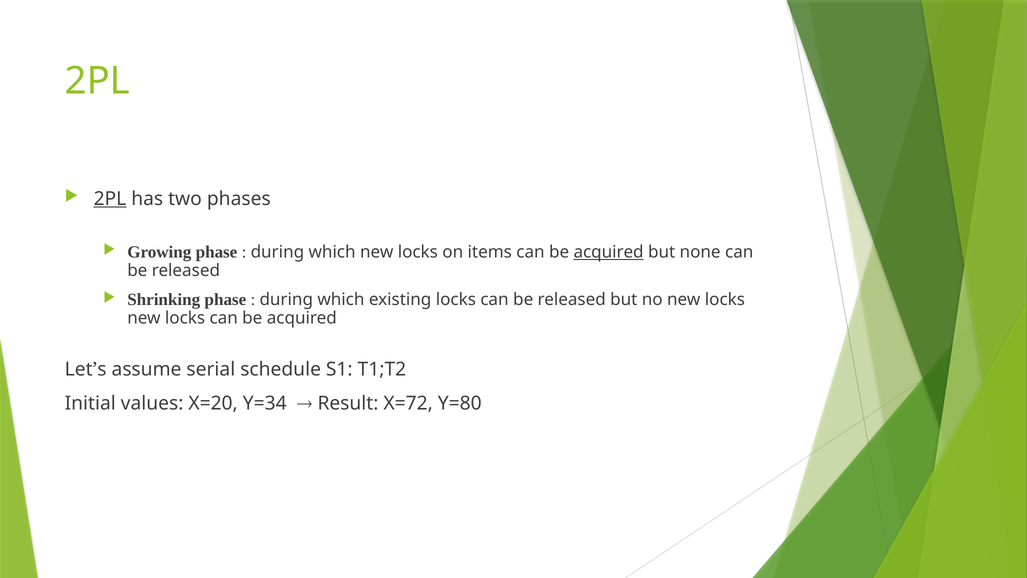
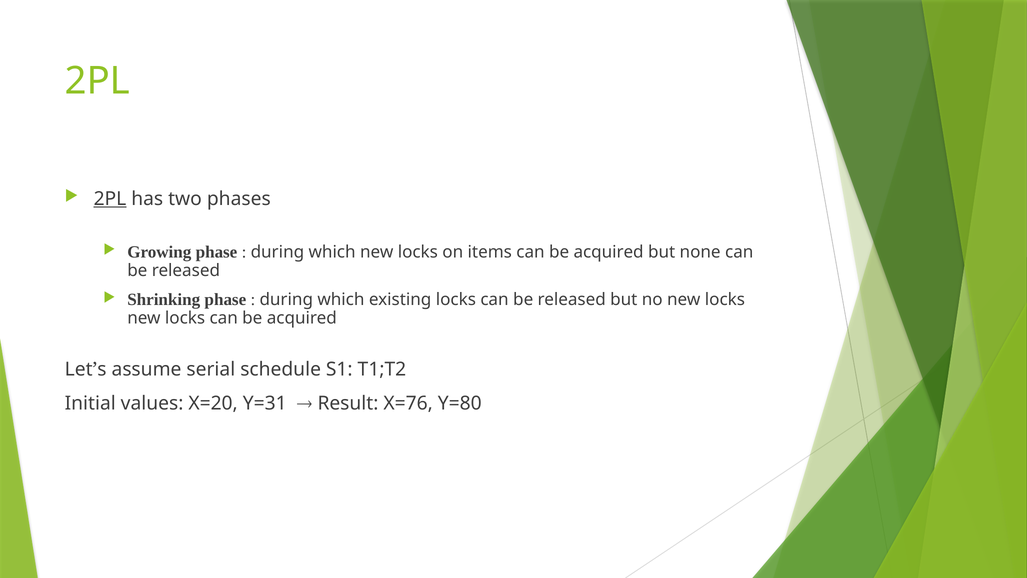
acquired at (609, 252) underline: present -> none
Y=34: Y=34 -> Y=31
X=72: X=72 -> X=76
